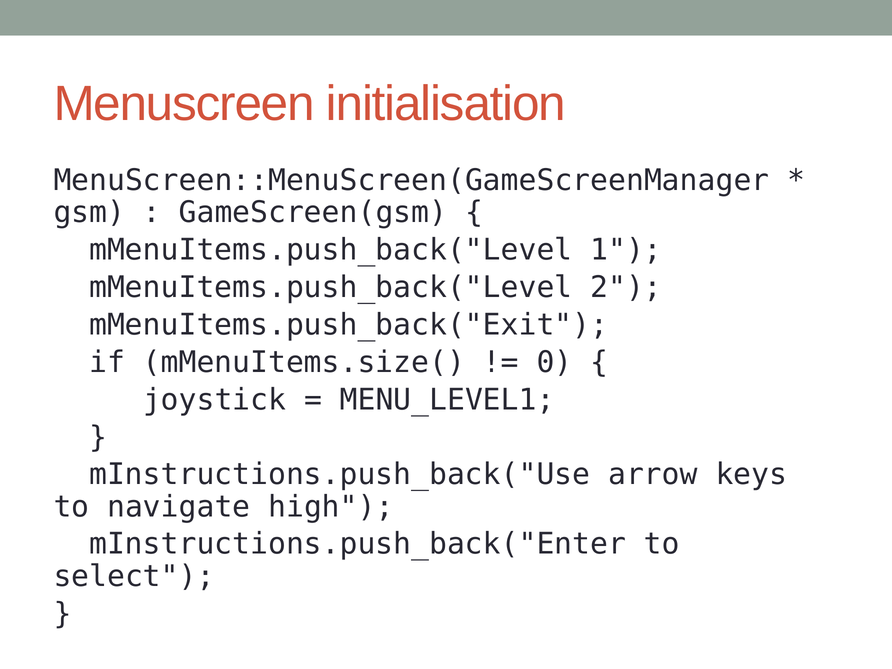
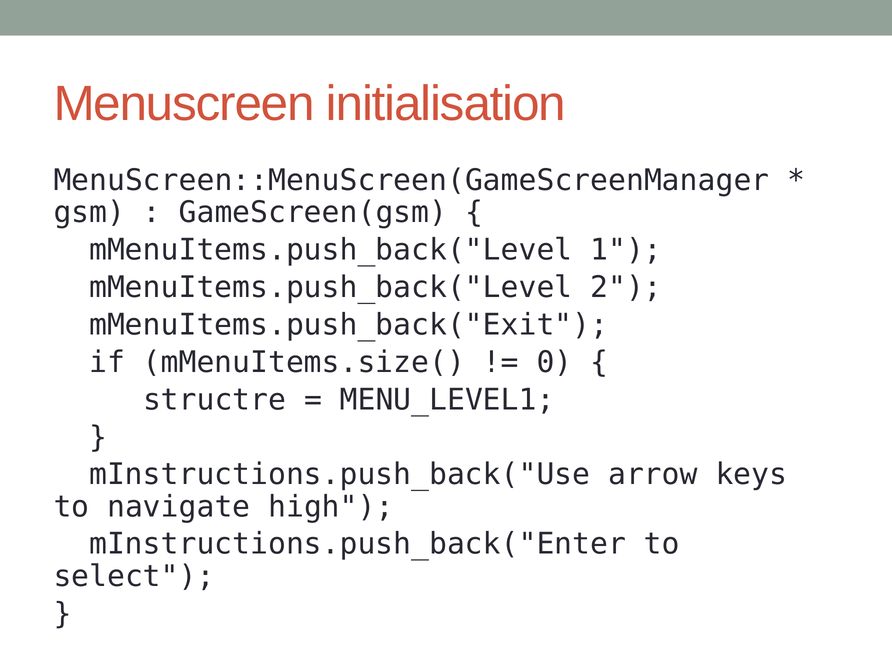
joystick: joystick -> structre
